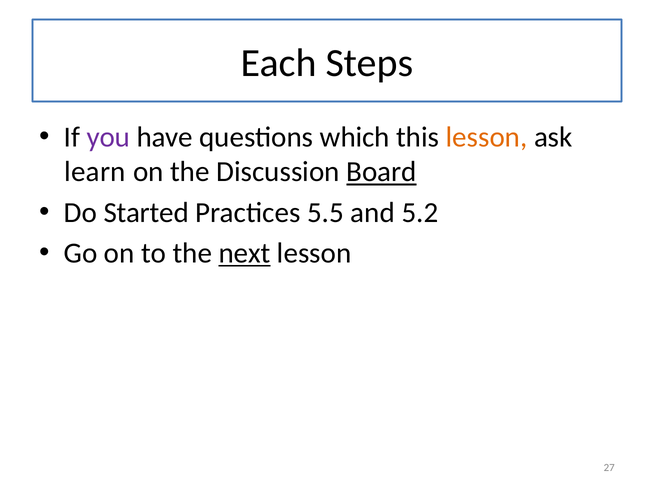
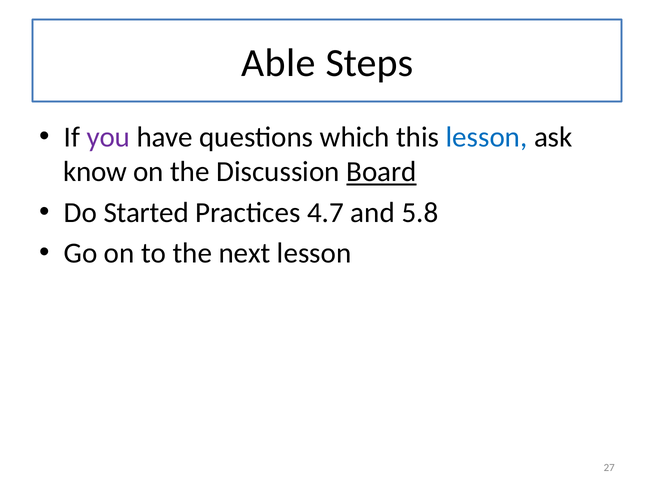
Each: Each -> Able
lesson at (487, 137) colour: orange -> blue
learn: learn -> know
5.5: 5.5 -> 4.7
5.2: 5.2 -> 5.8
next underline: present -> none
